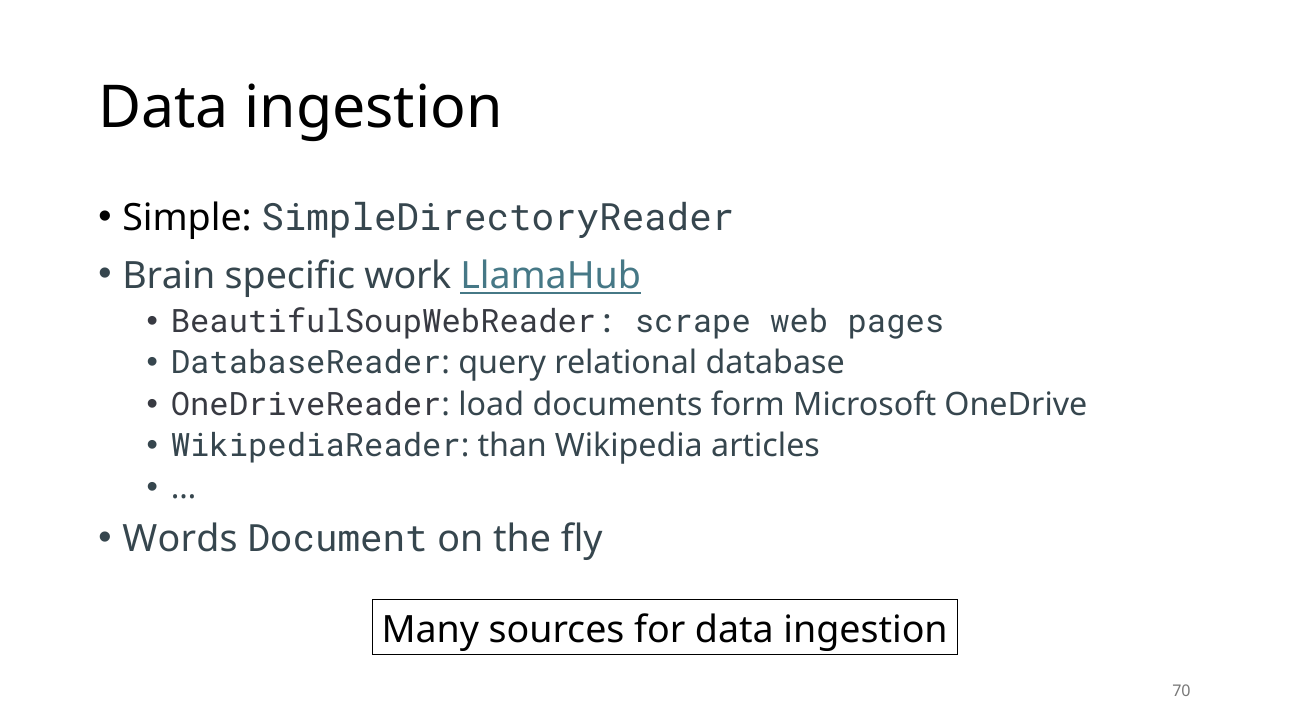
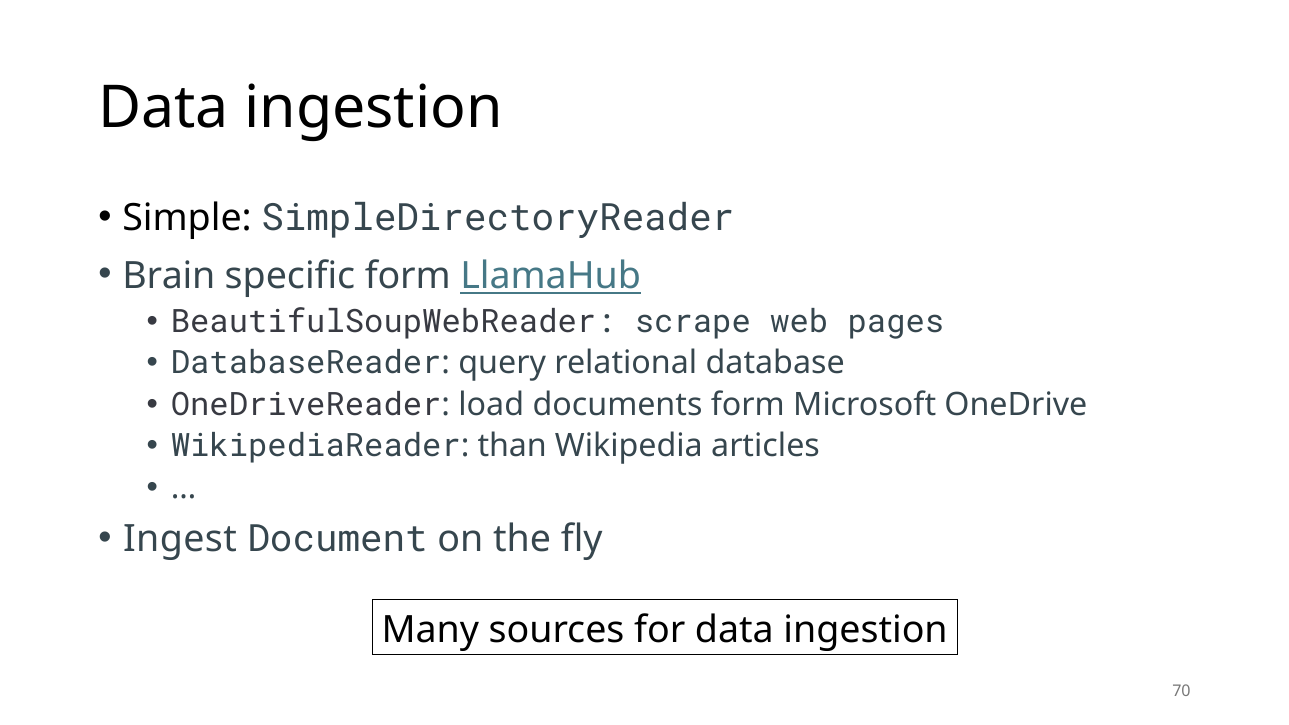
specific work: work -> form
Words: Words -> Ingest
